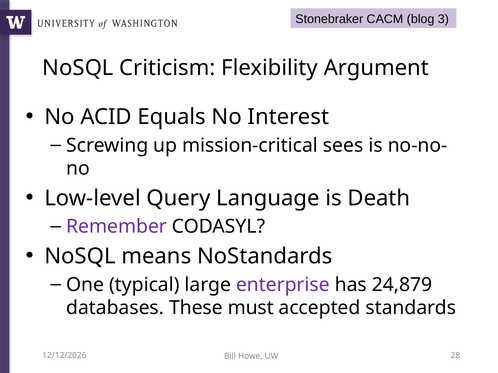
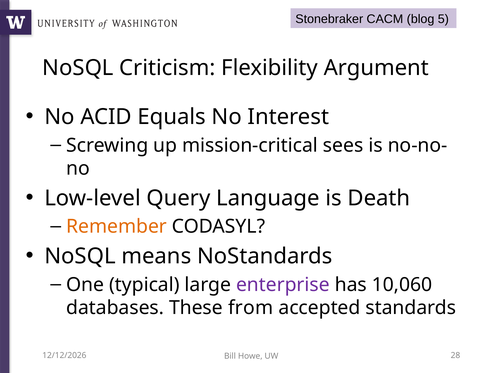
3: 3 -> 5
Remember colour: purple -> orange
24,879: 24,879 -> 10,060
must: must -> from
